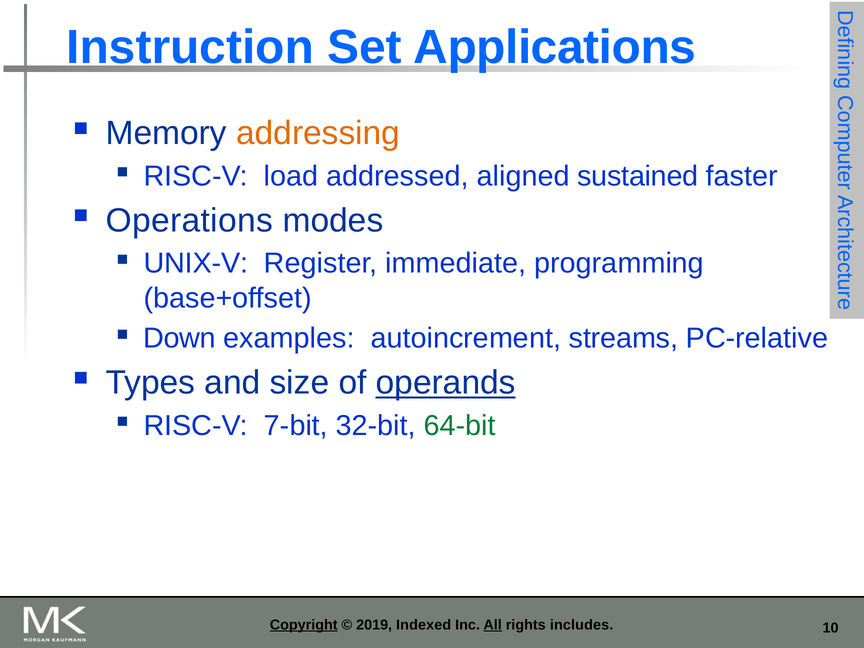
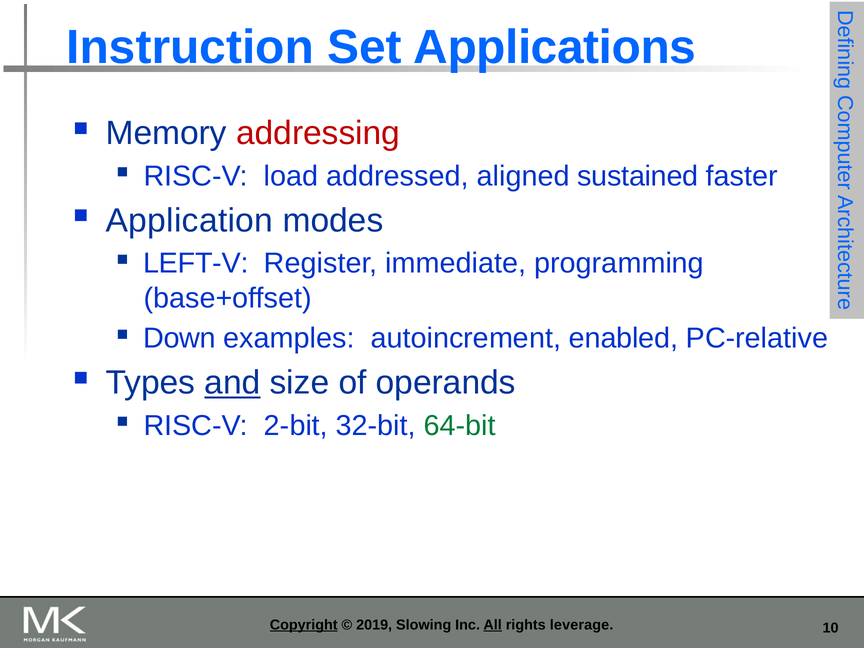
addressing colour: orange -> red
Operations: Operations -> Application
UNIX-V: UNIX-V -> LEFT-V
streams: streams -> enabled
and underline: none -> present
operands underline: present -> none
7-bit: 7-bit -> 2-bit
Indexed: Indexed -> Slowing
includes: includes -> leverage
